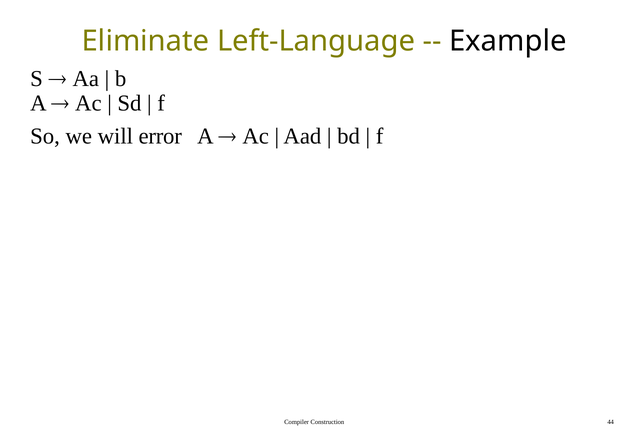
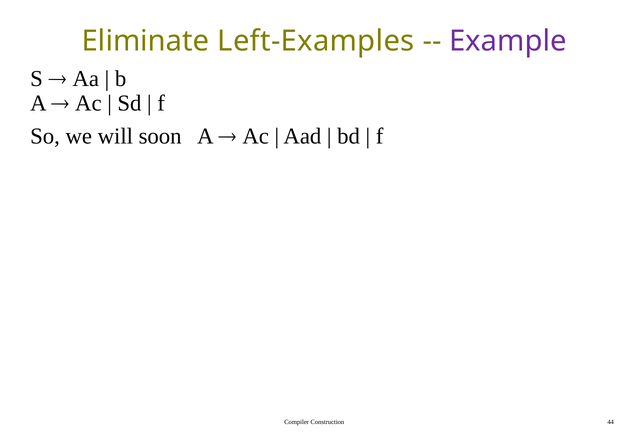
Left-Language: Left-Language -> Left-Examples
Example colour: black -> purple
error: error -> soon
